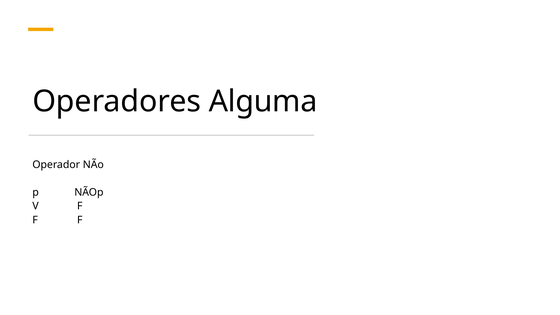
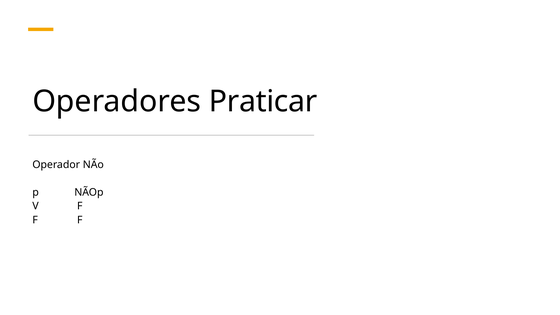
Alguma: Alguma -> Praticar
